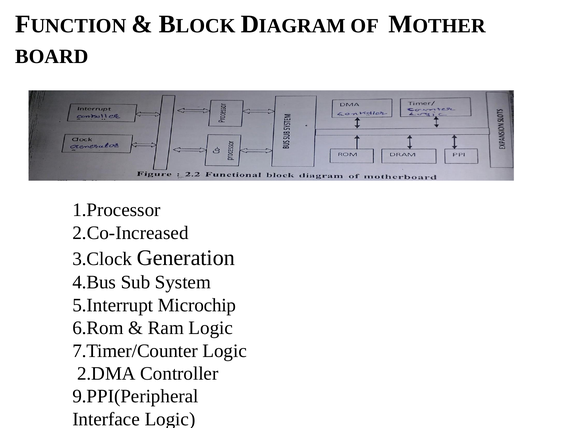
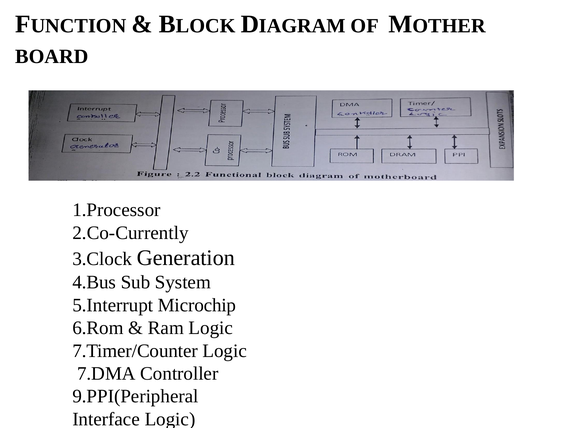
2.Co-Increased: 2.Co-Increased -> 2.Co-Currently
2.DMA: 2.DMA -> 7.DMA
